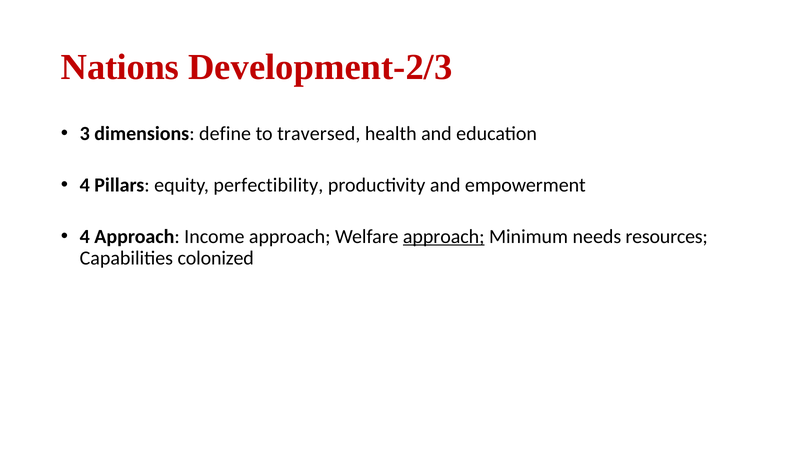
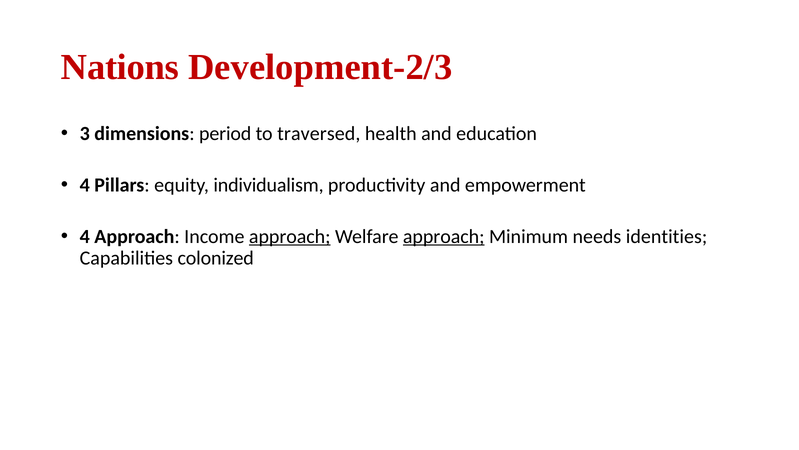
define: define -> period
perfectibility: perfectibility -> individualism
approach at (290, 236) underline: none -> present
resources: resources -> identities
